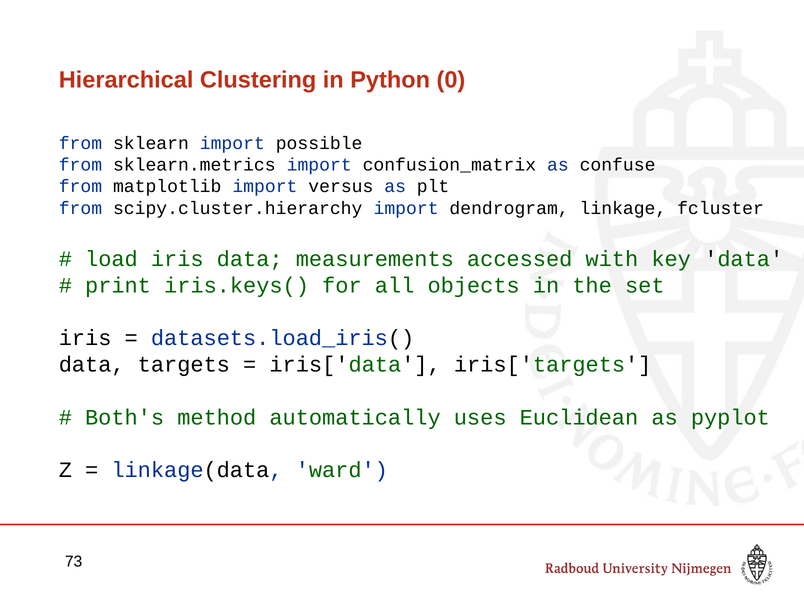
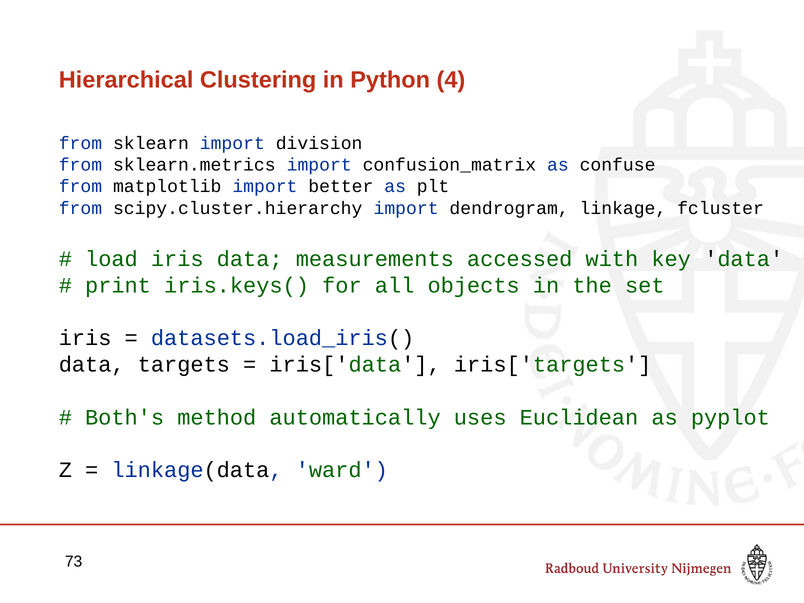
0: 0 -> 4
possible: possible -> division
versus: versus -> better
